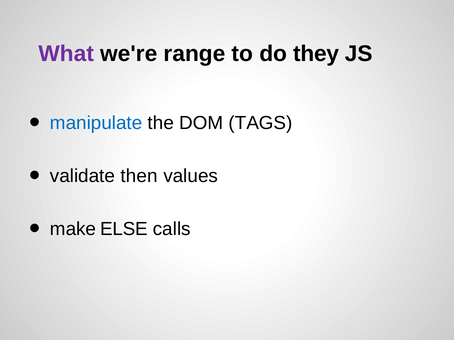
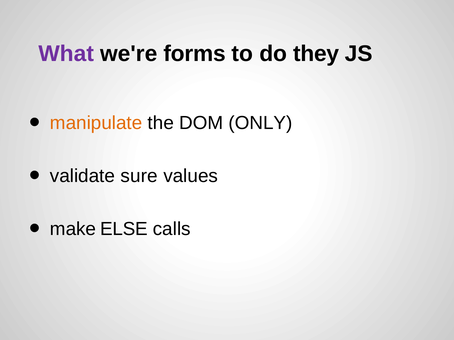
range: range -> forms
manipulate colour: blue -> orange
TAGS: TAGS -> ONLY
then: then -> sure
